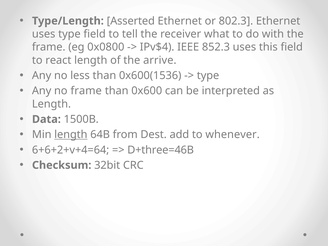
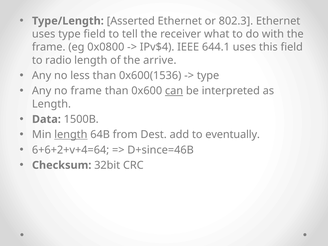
852.3: 852.3 -> 644.1
react: react -> radio
can underline: none -> present
whenever: whenever -> eventually
D+three=46B: D+three=46B -> D+since=46B
